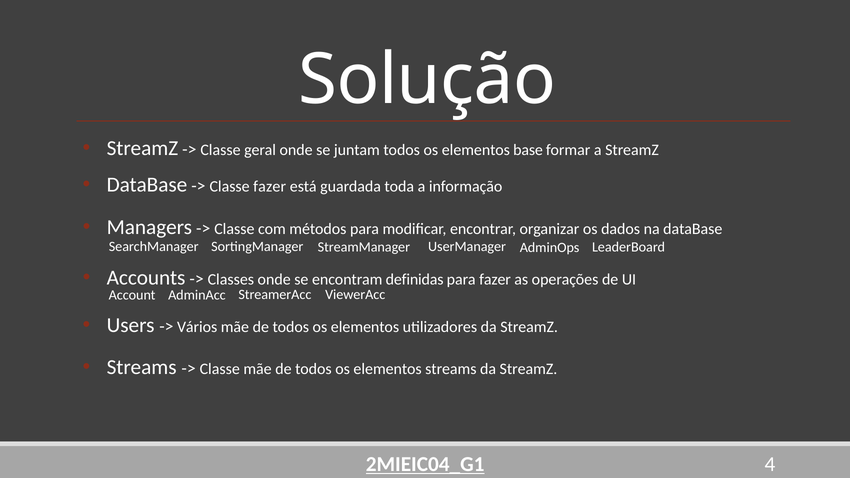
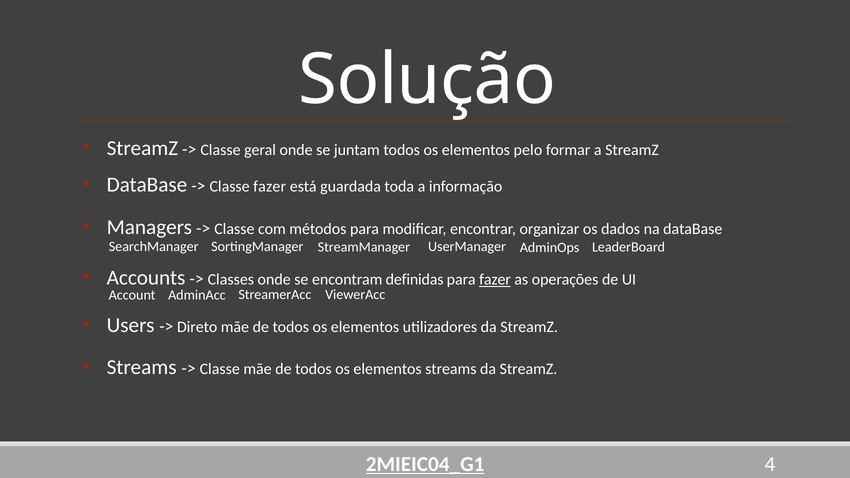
base: base -> pelo
fazer at (495, 280) underline: none -> present
Vários: Vários -> Direto
